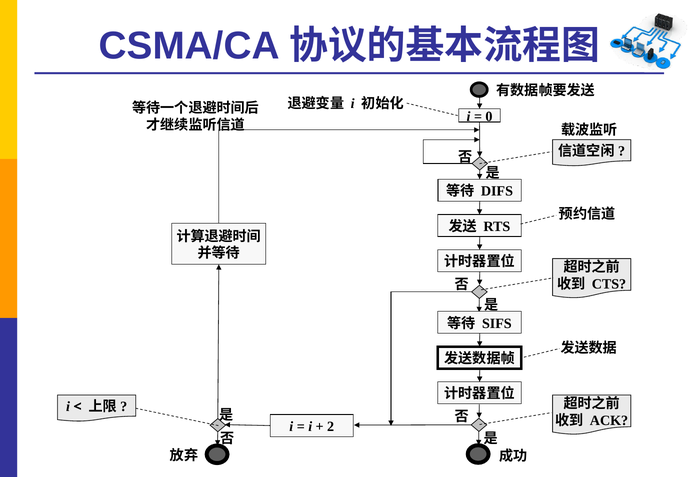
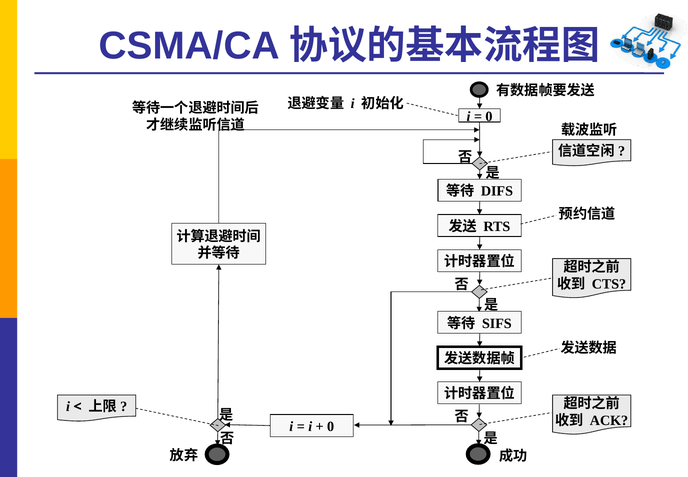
2 at (331, 426): 2 -> 0
